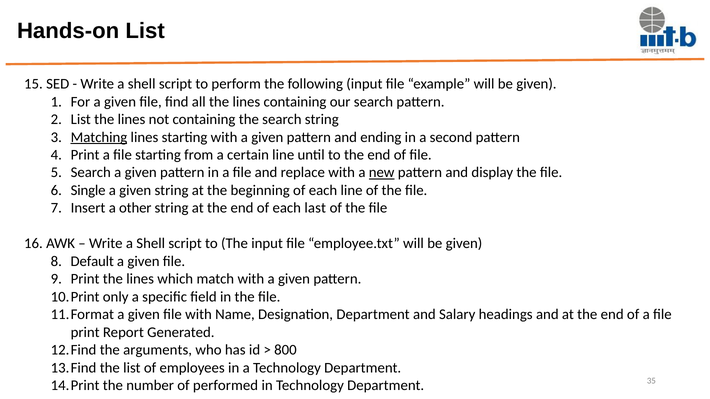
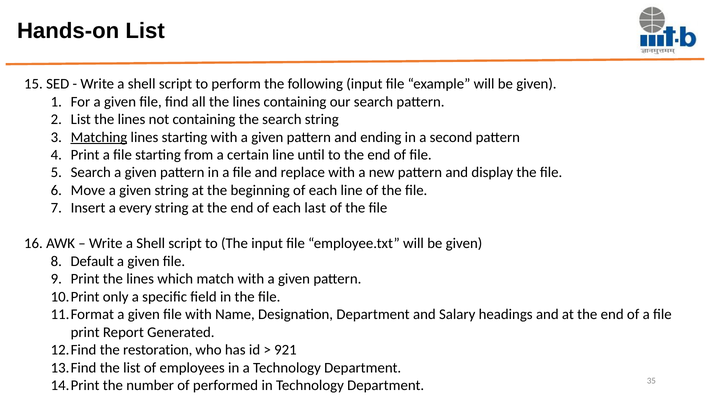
new underline: present -> none
Single: Single -> Move
other: other -> every
arguments: arguments -> restoration
800: 800 -> 921
